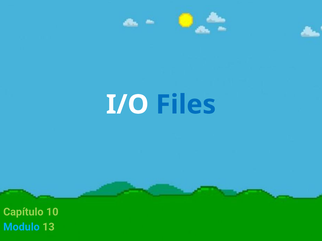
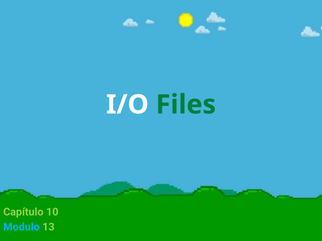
Files colour: blue -> green
